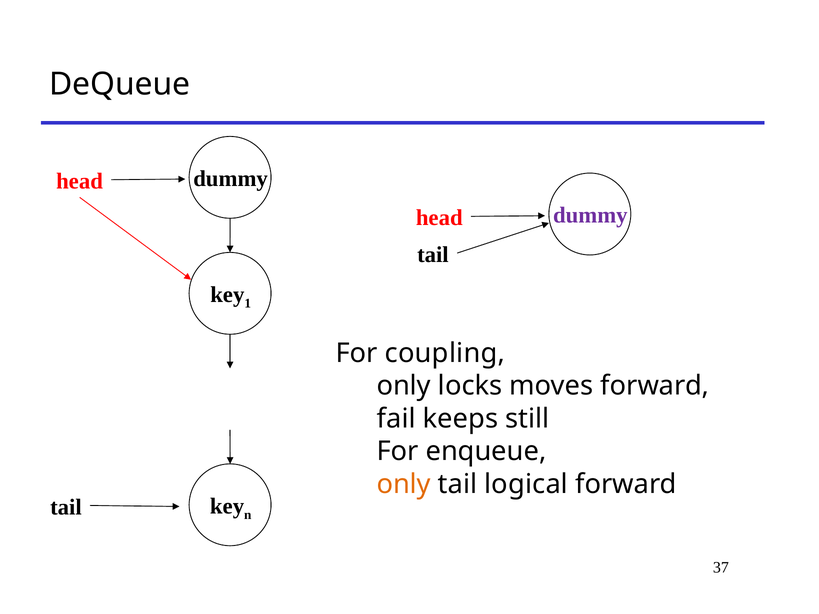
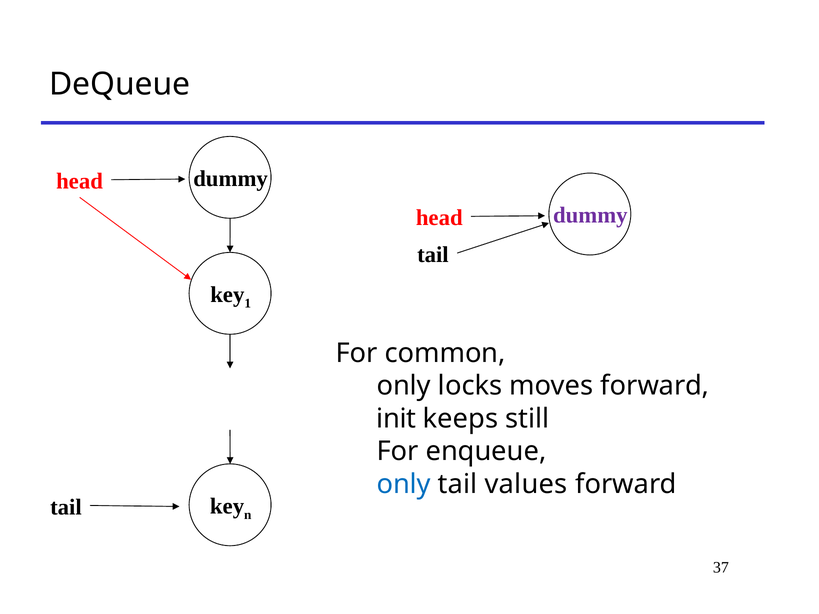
coupling: coupling -> common
fail: fail -> init
only at (404, 484) colour: orange -> blue
logical: logical -> values
